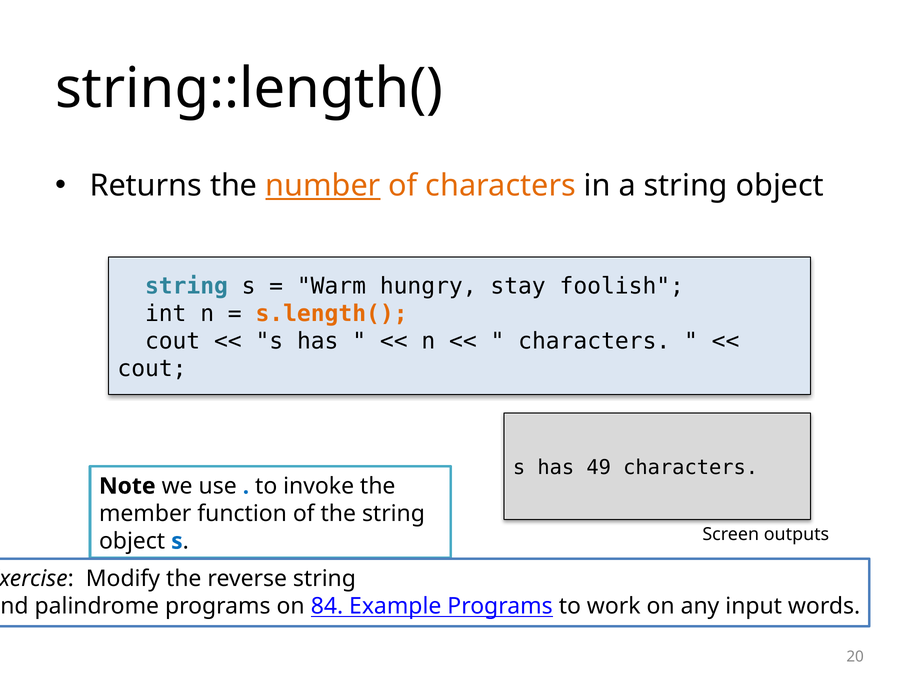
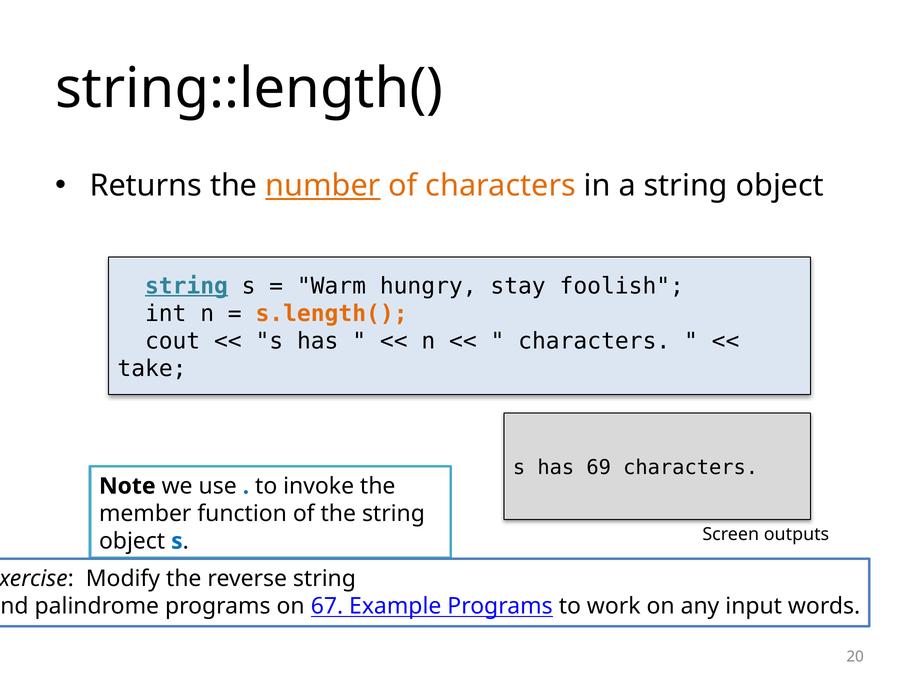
string at (186, 286) underline: none -> present
cout at (152, 369): cout -> take
49: 49 -> 69
84: 84 -> 67
